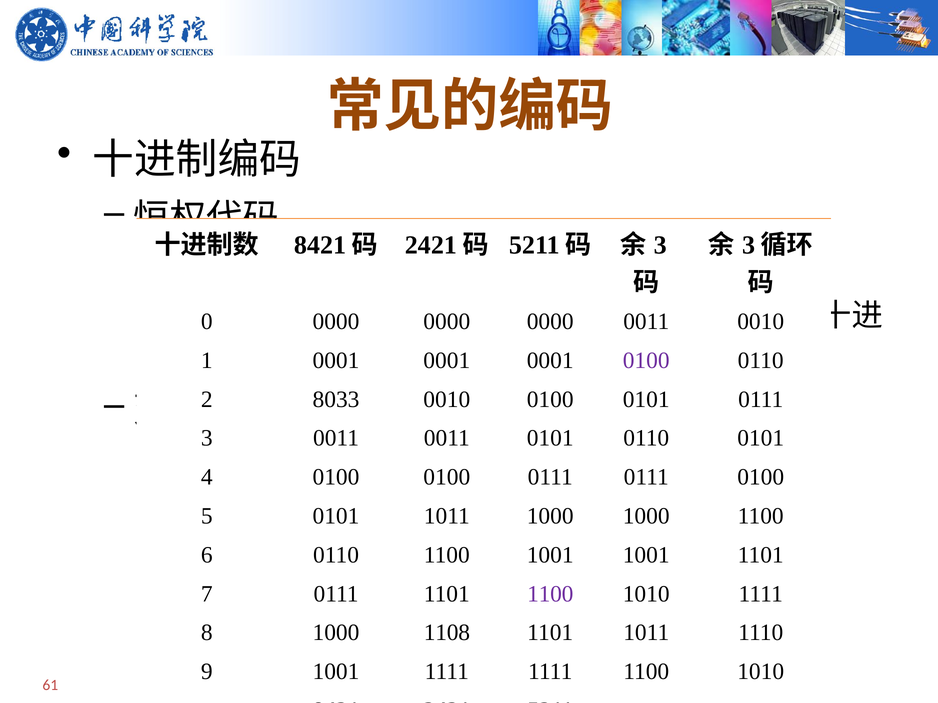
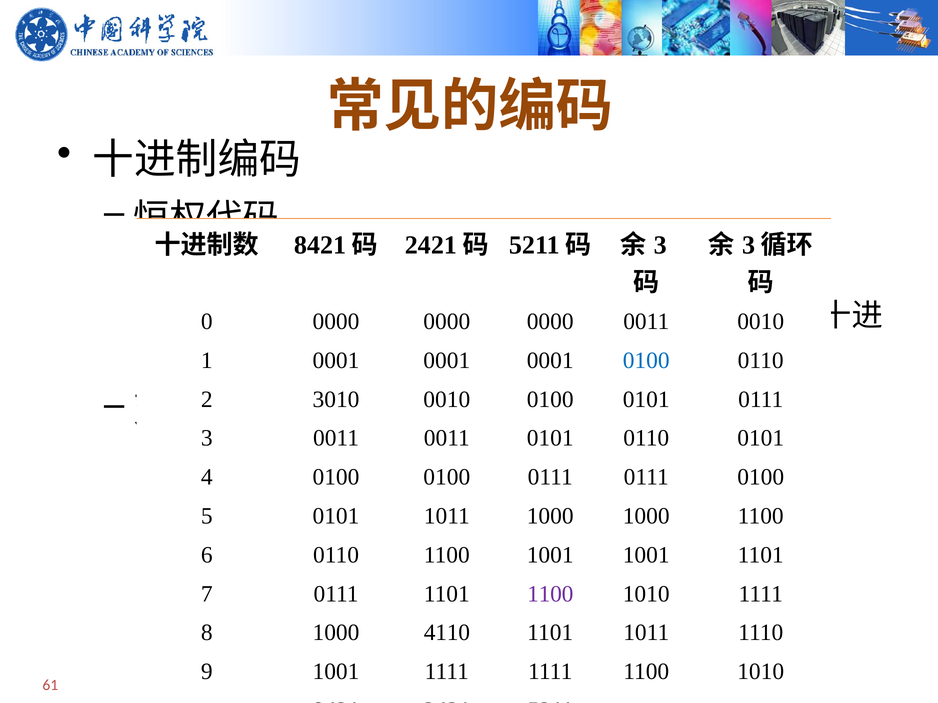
0100 at (646, 361) colour: purple -> blue
8033: 8033 -> 3010
1108: 1108 -> 4110
